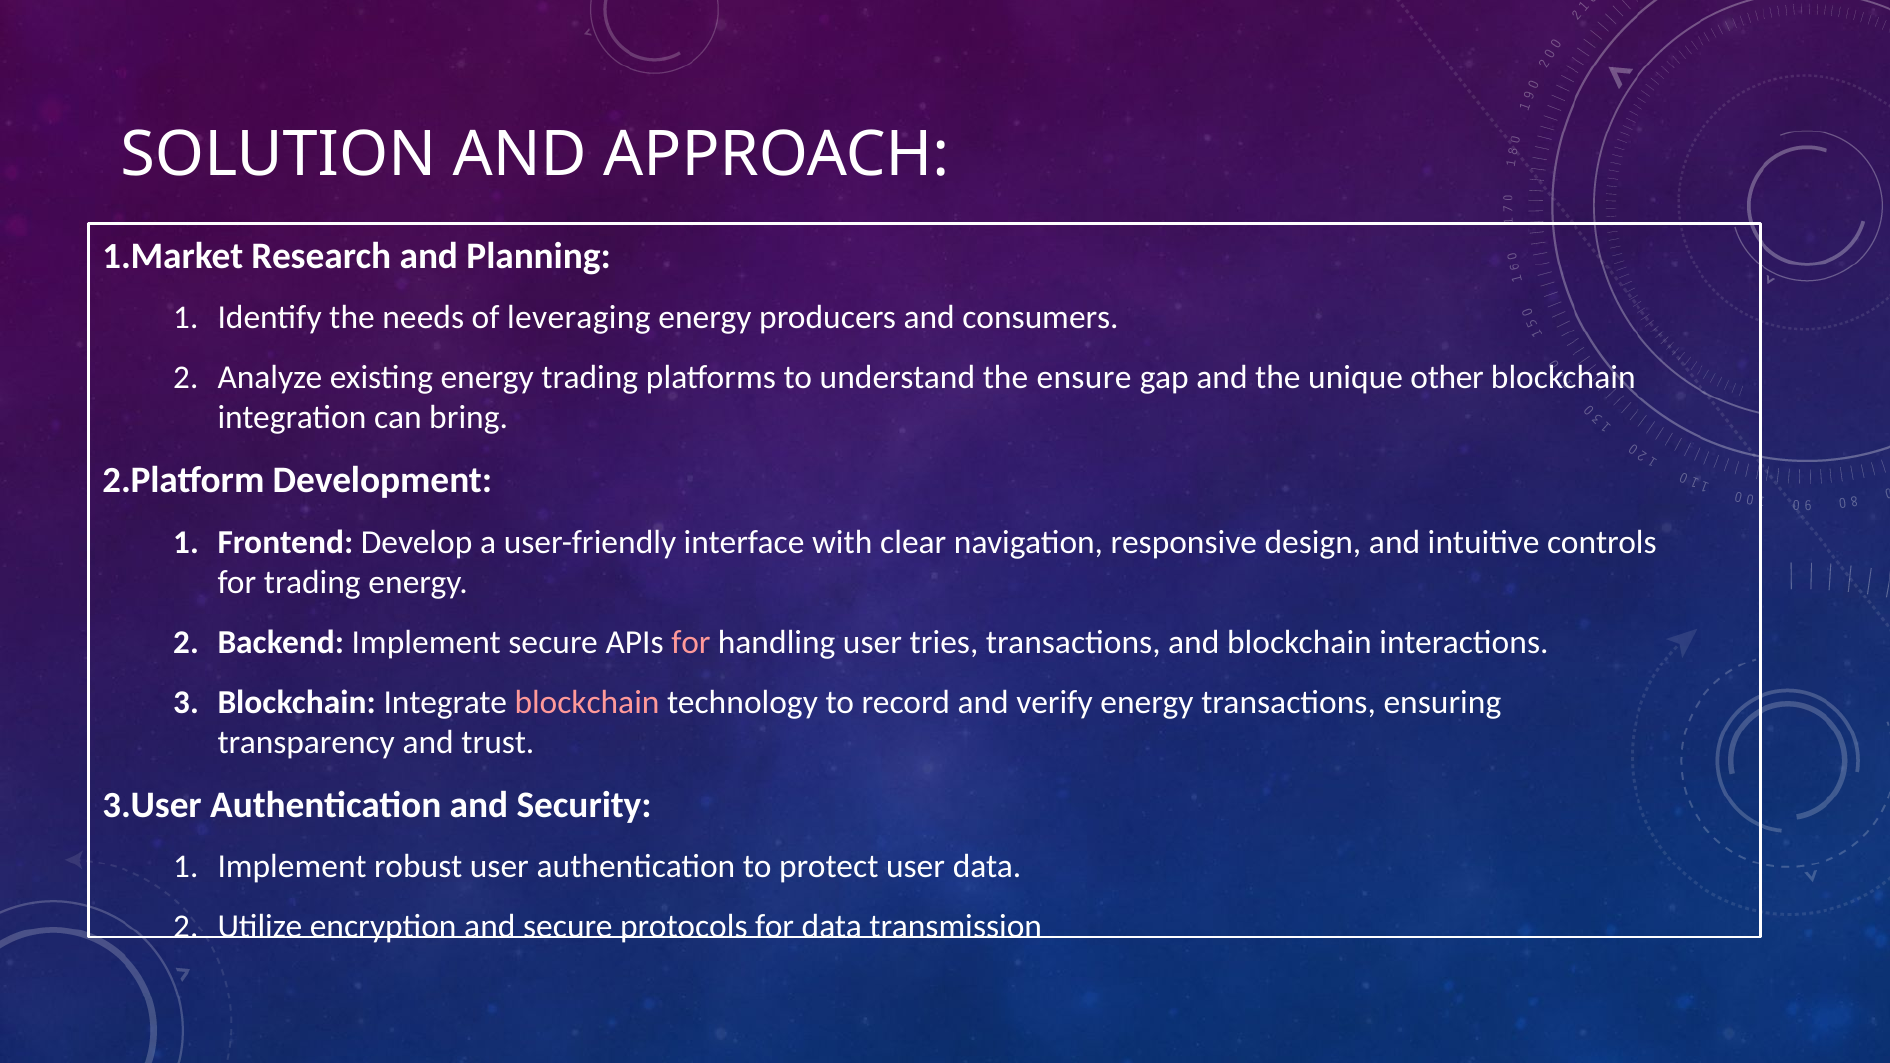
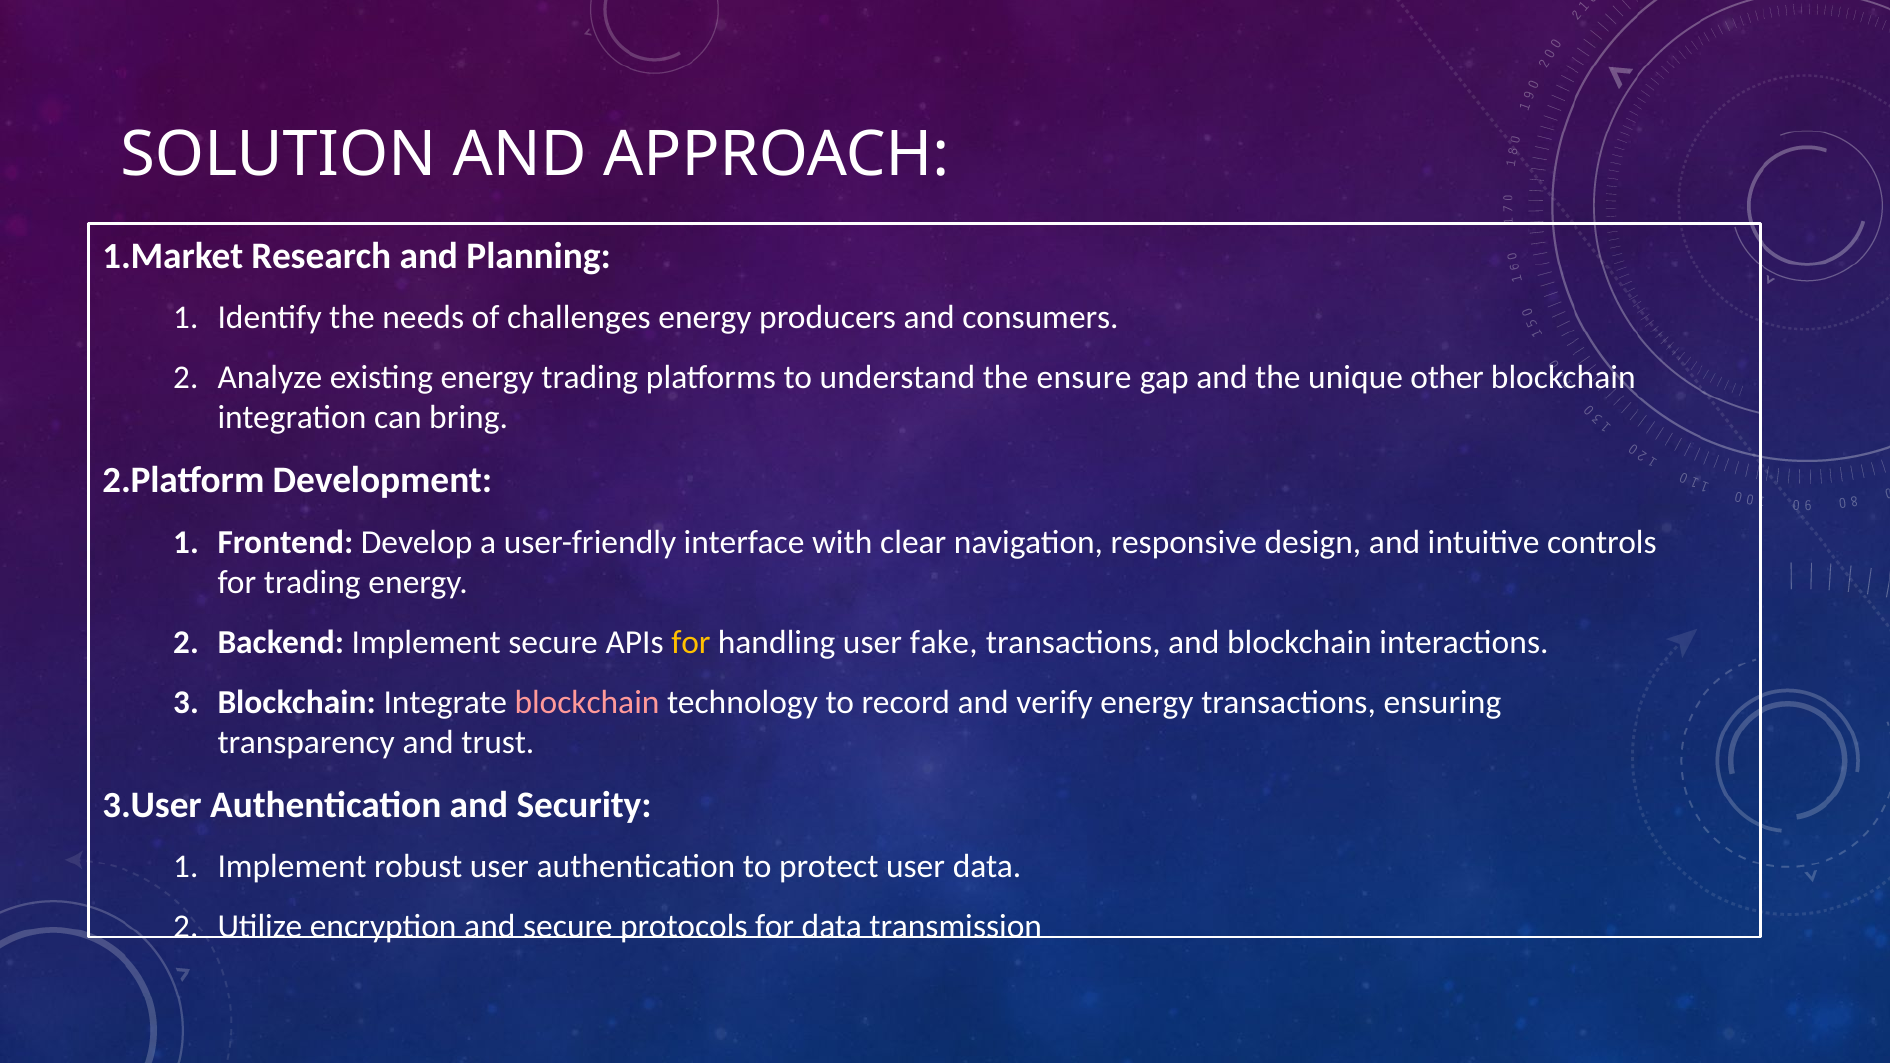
leveraging: leveraging -> challenges
for at (691, 642) colour: pink -> yellow
tries: tries -> fake
